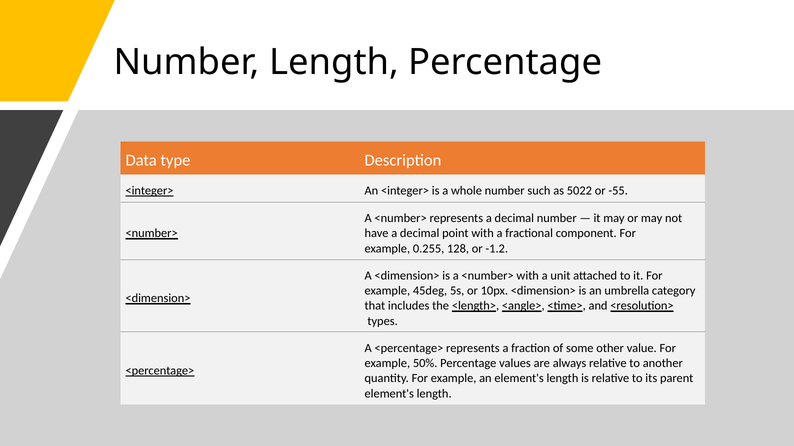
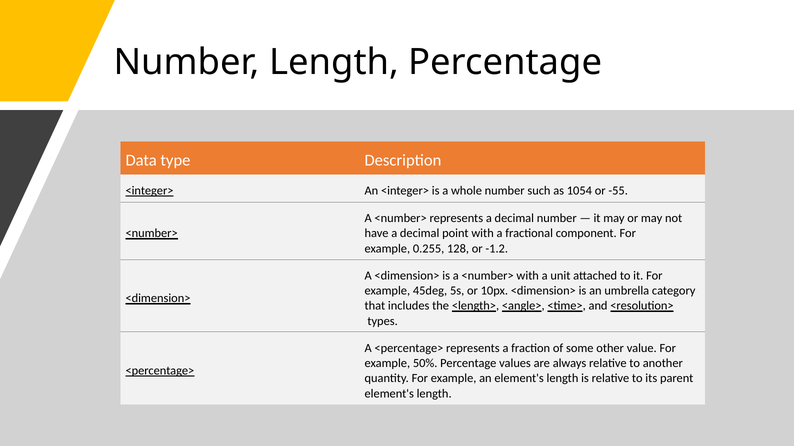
5022: 5022 -> 1054
